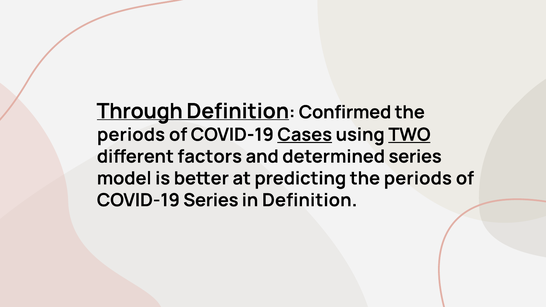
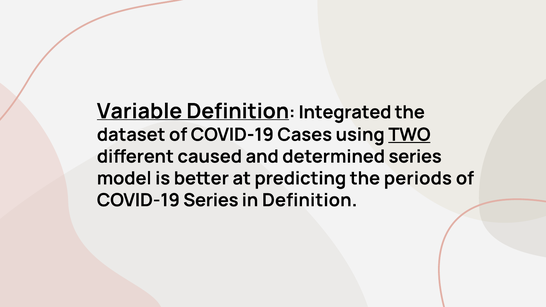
Through: Through -> Variable
Confirmed: Confirmed -> Integrated
periods at (131, 135): periods -> dataset
Cases underline: present -> none
factors: factors -> caused
